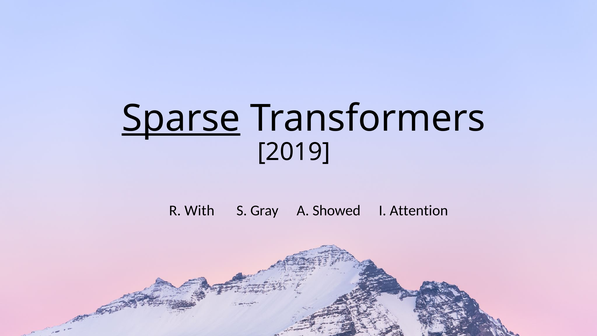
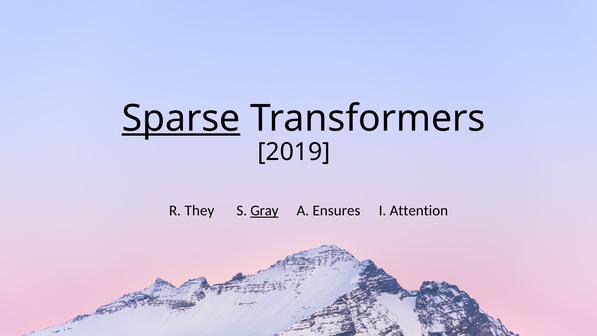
With: With -> They
Gray underline: none -> present
Showed: Showed -> Ensures
